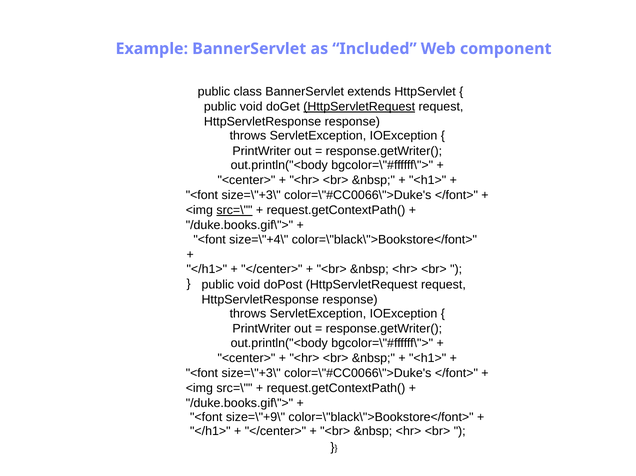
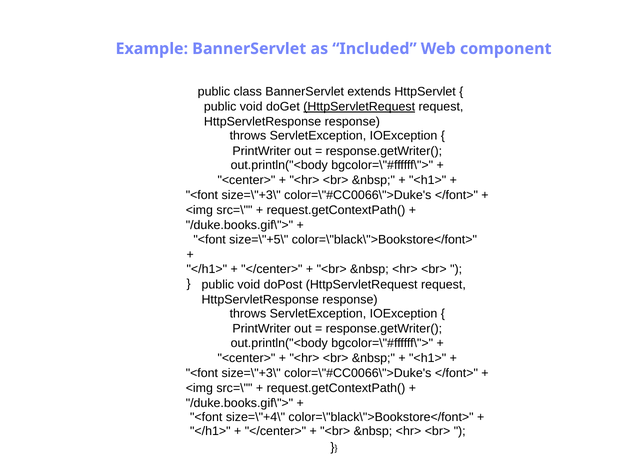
src=\ at (234, 210) underline: present -> none
size=\"+4\: size=\"+4\ -> size=\"+5\
size=\"+9\: size=\"+9\ -> size=\"+4\
